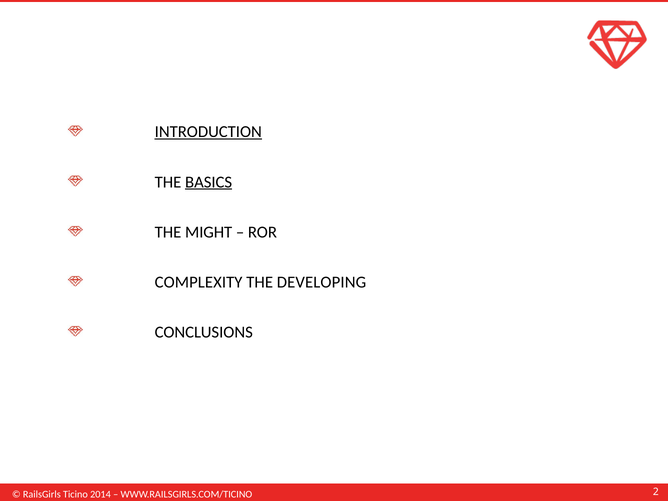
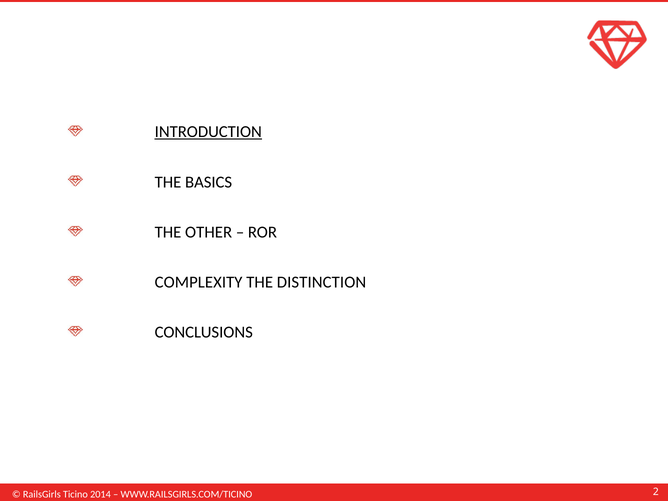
BASICS underline: present -> none
MIGHT: MIGHT -> OTHER
DEVELOPING: DEVELOPING -> DISTINCTION
